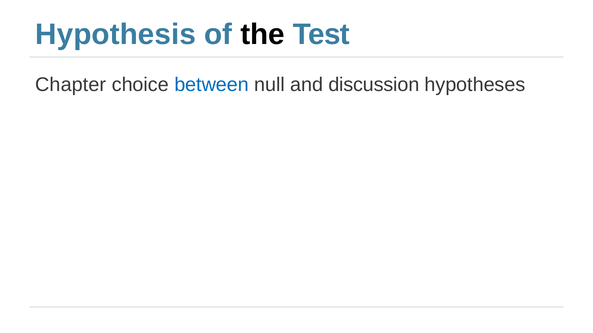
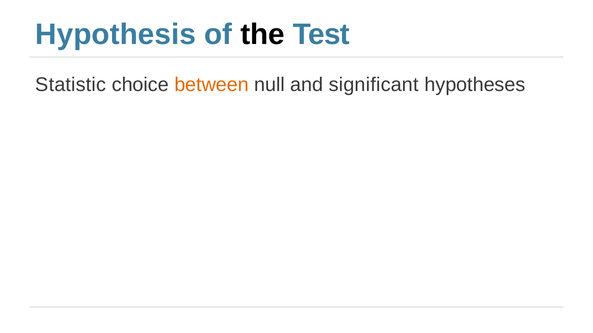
Chapter: Chapter -> Statistic
between colour: blue -> orange
discussion: discussion -> significant
